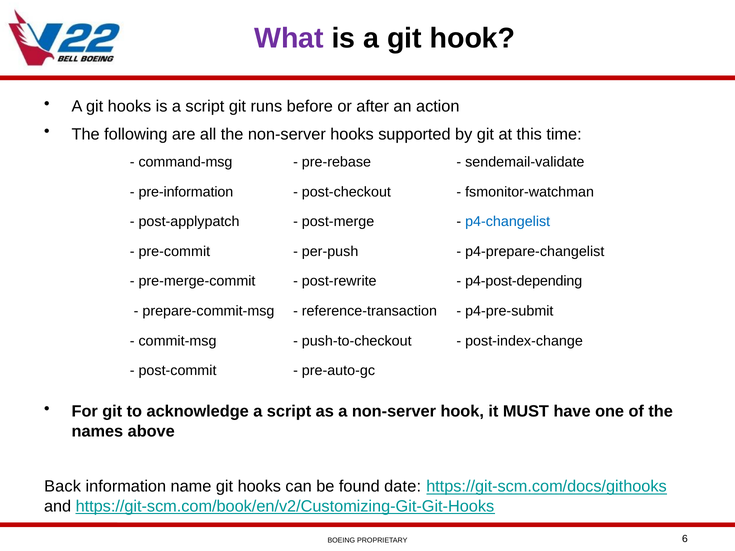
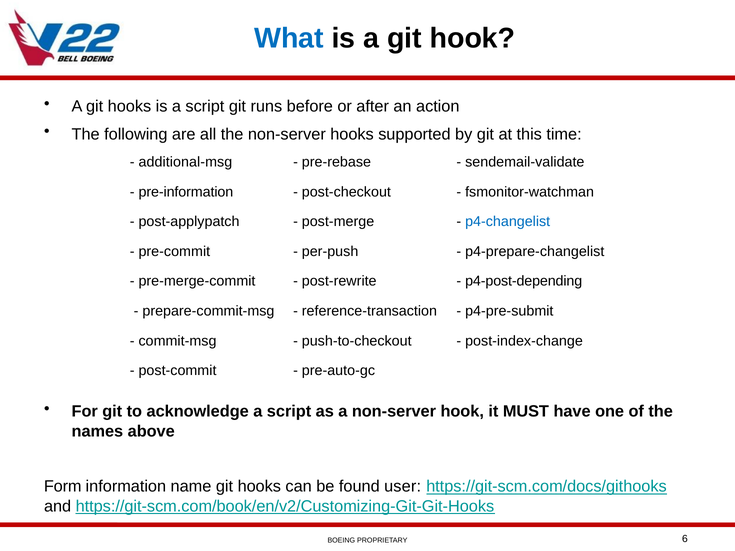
What colour: purple -> blue
command-msg: command-msg -> additional-msg
Back: Back -> Form
date: date -> user
